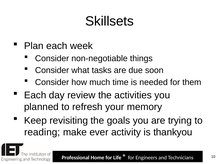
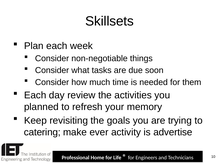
reading: reading -> catering
thankyou: thankyou -> advertise
